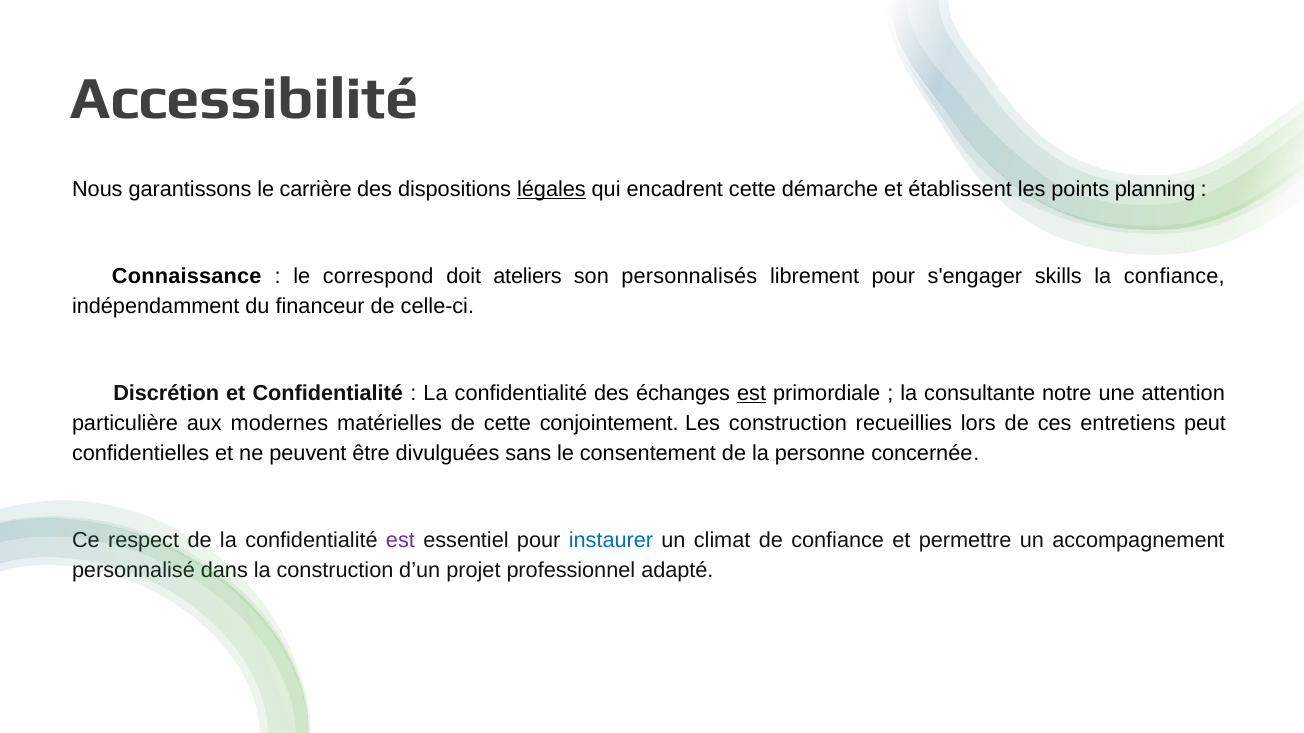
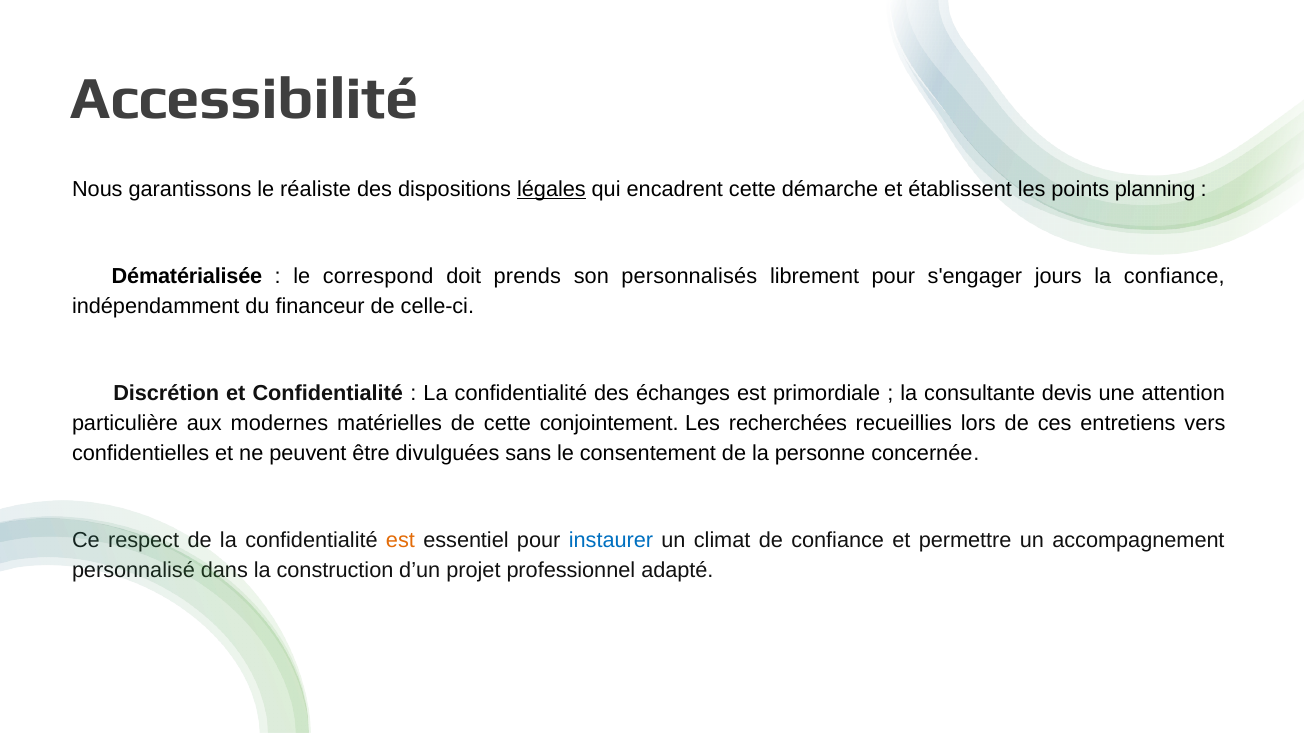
carrière: carrière -> réaliste
Connaissance: Connaissance -> Dématérialisée
ateliers: ateliers -> prends
skills: skills -> jours
est at (752, 394) underline: present -> none
notre: notre -> devis
Les construction: construction -> recherchées
peut: peut -> vers
est at (400, 540) colour: purple -> orange
